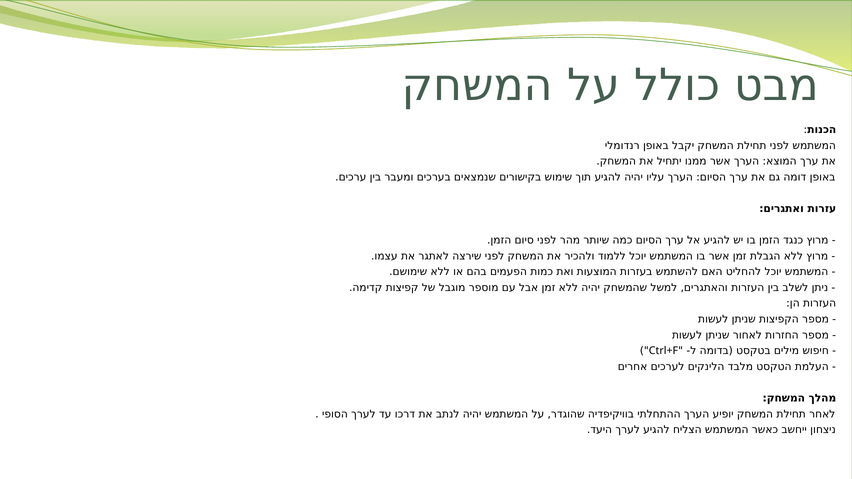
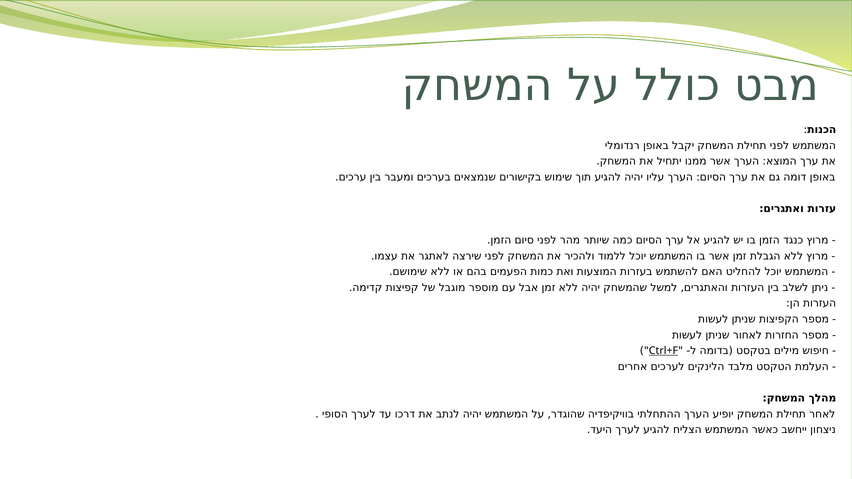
Ctrl+F underline: none -> present
